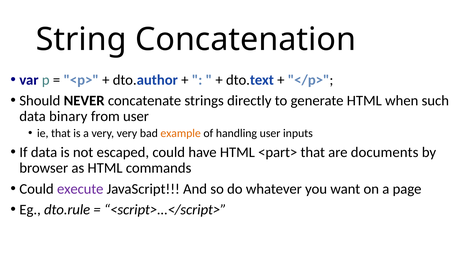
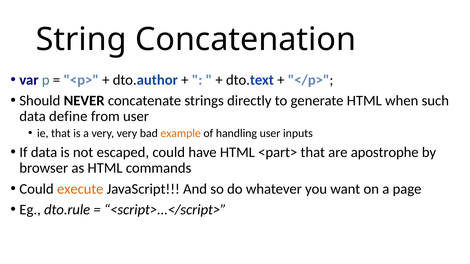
binary: binary -> define
documents: documents -> apostrophe
execute colour: purple -> orange
